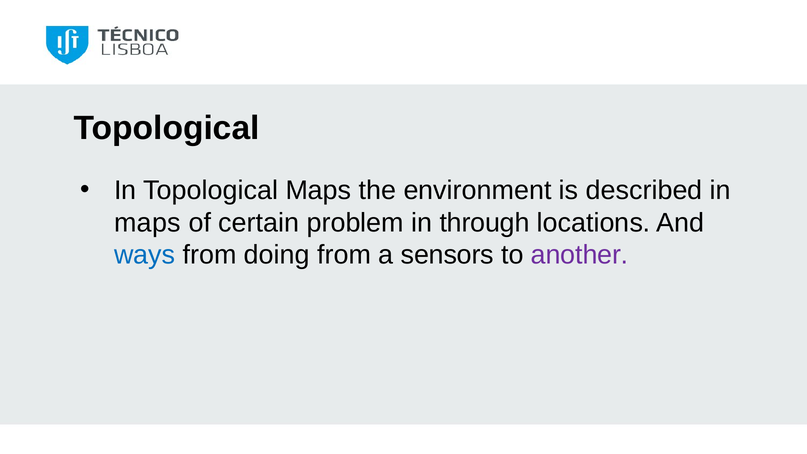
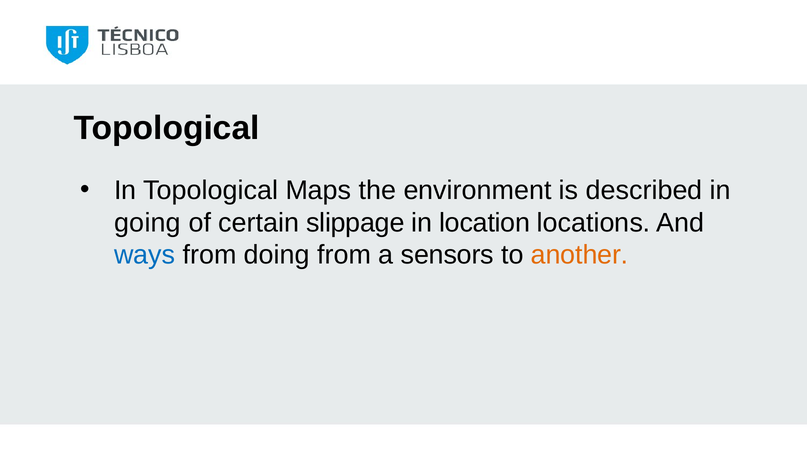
maps at (147, 223): maps -> going
problem: problem -> slippage
through: through -> location
another colour: purple -> orange
